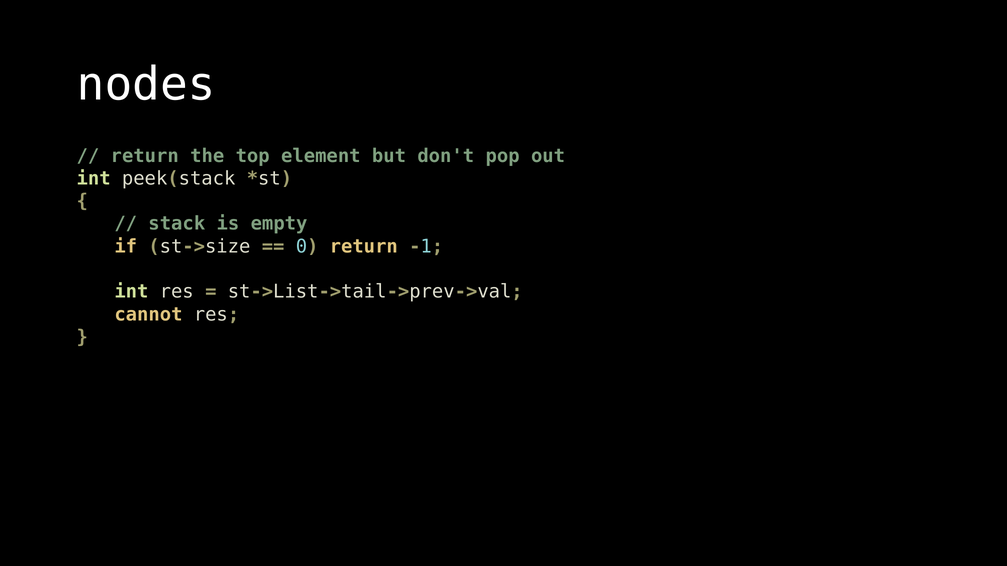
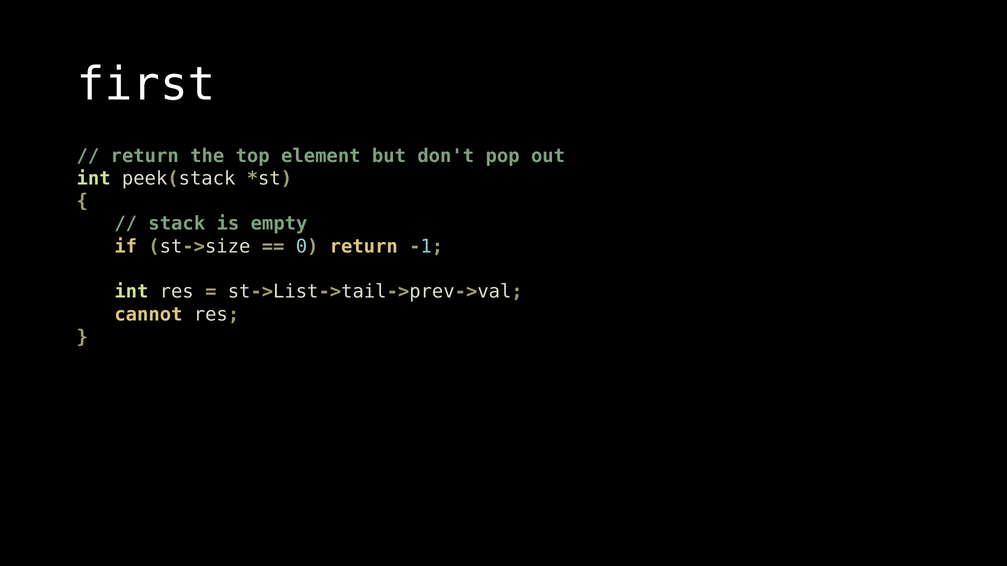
nodes: nodes -> first
